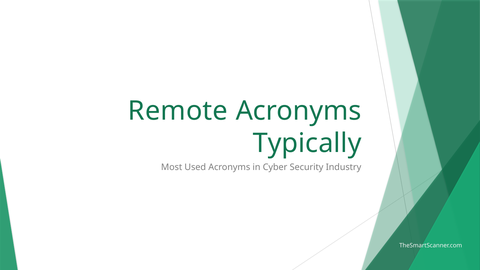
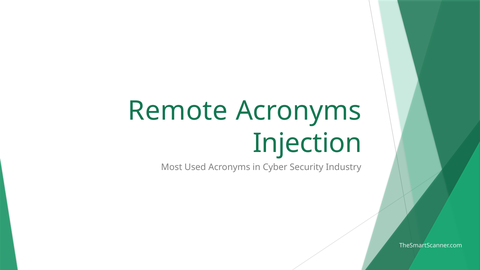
Typically: Typically -> Injection
